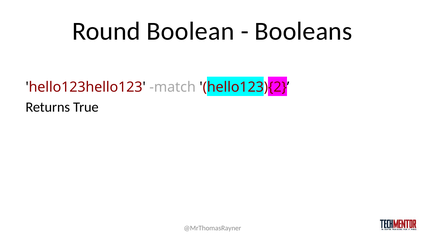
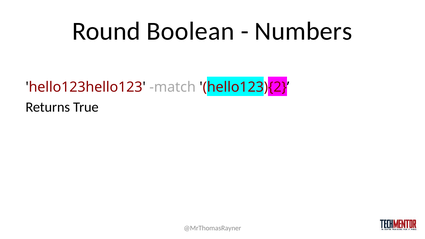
Booleans: Booleans -> Numbers
